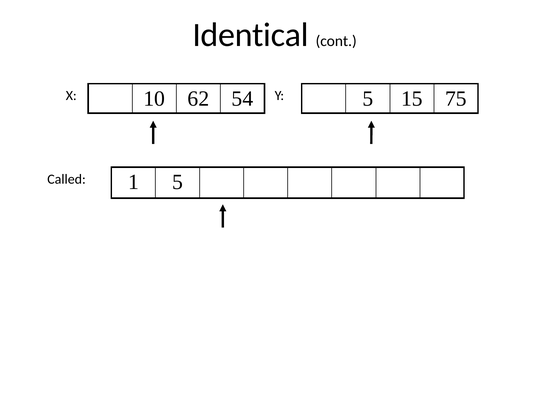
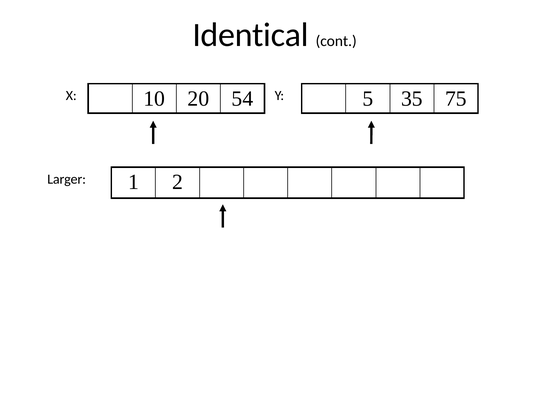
62: 62 -> 20
15: 15 -> 35
1 5: 5 -> 2
Called: Called -> Larger
